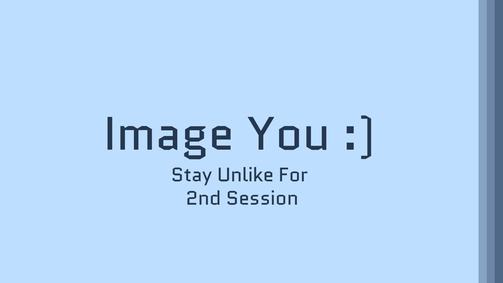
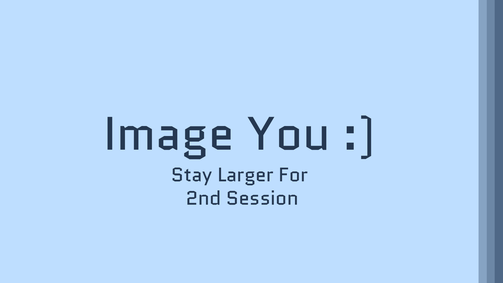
Unlike: Unlike -> Larger
